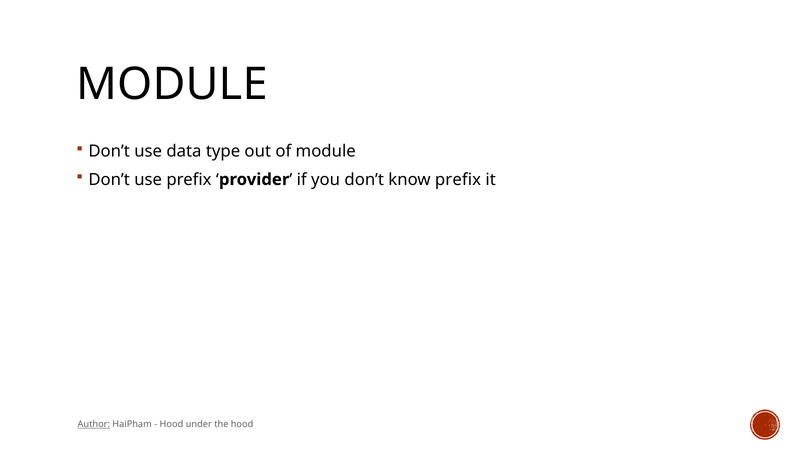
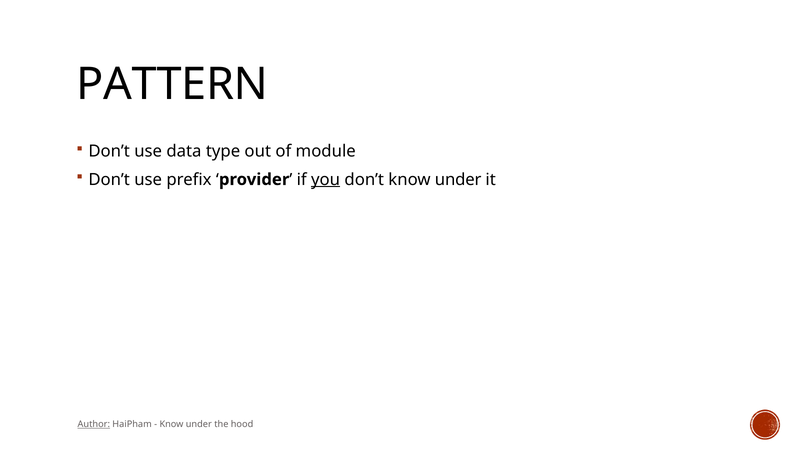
MODULE at (172, 85): MODULE -> PATTERN
you underline: none -> present
don’t know prefix: prefix -> under
Hood at (171, 425): Hood -> Know
